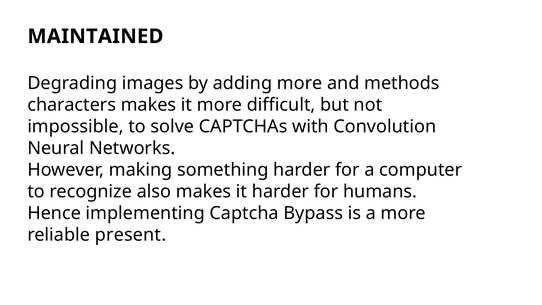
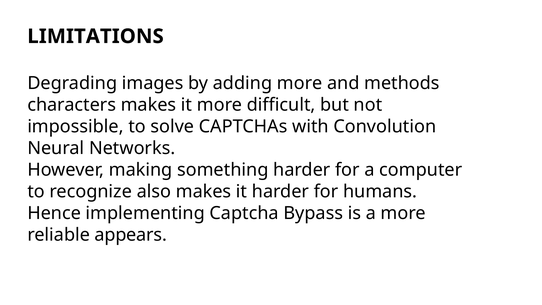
MAINTAINED: MAINTAINED -> LIMITATIONS
present: present -> appears
